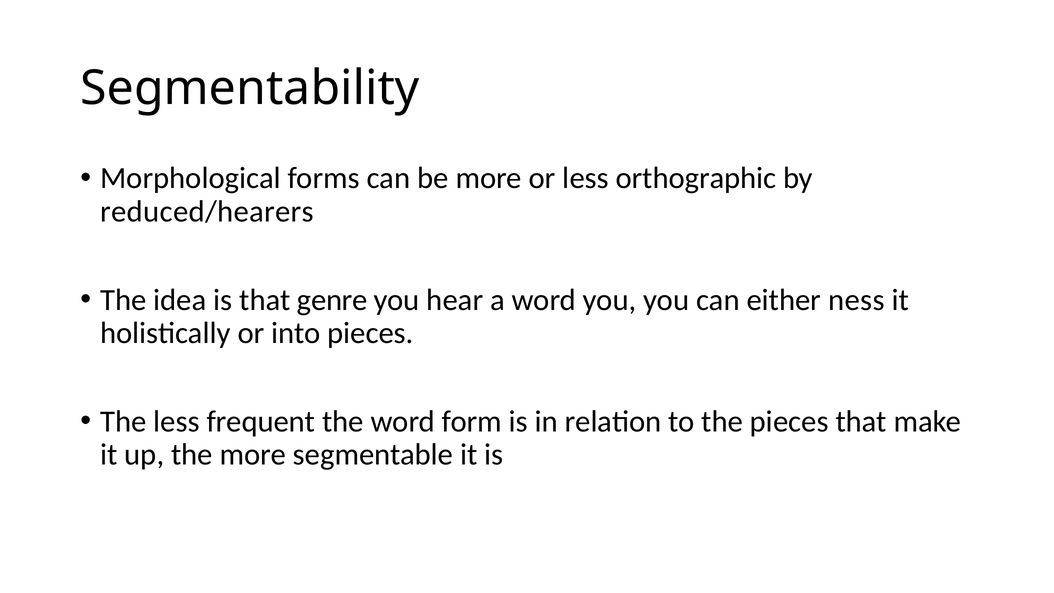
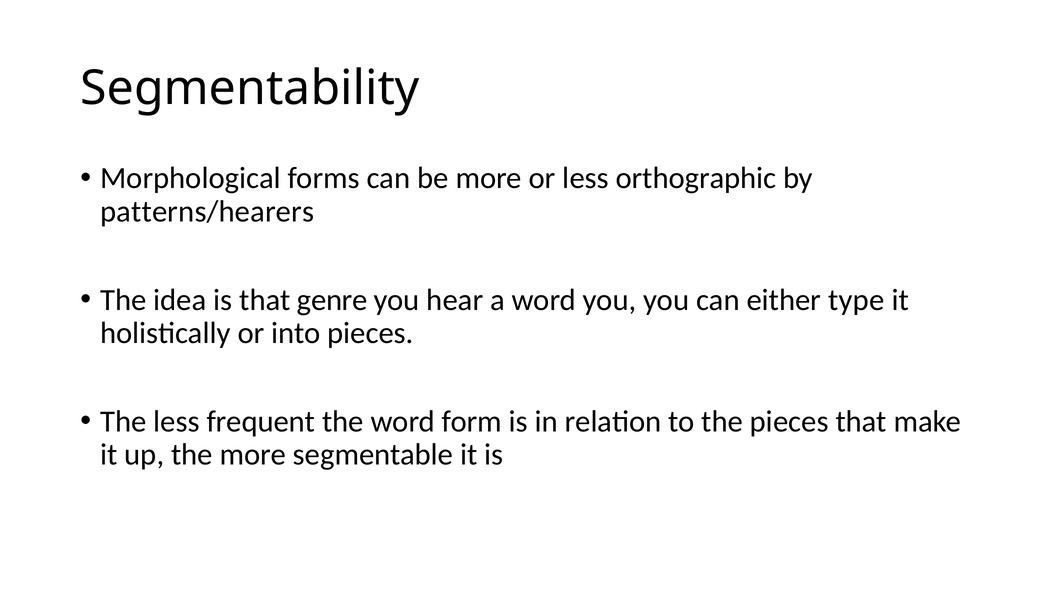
reduced/hearers: reduced/hearers -> patterns/hearers
ness: ness -> type
